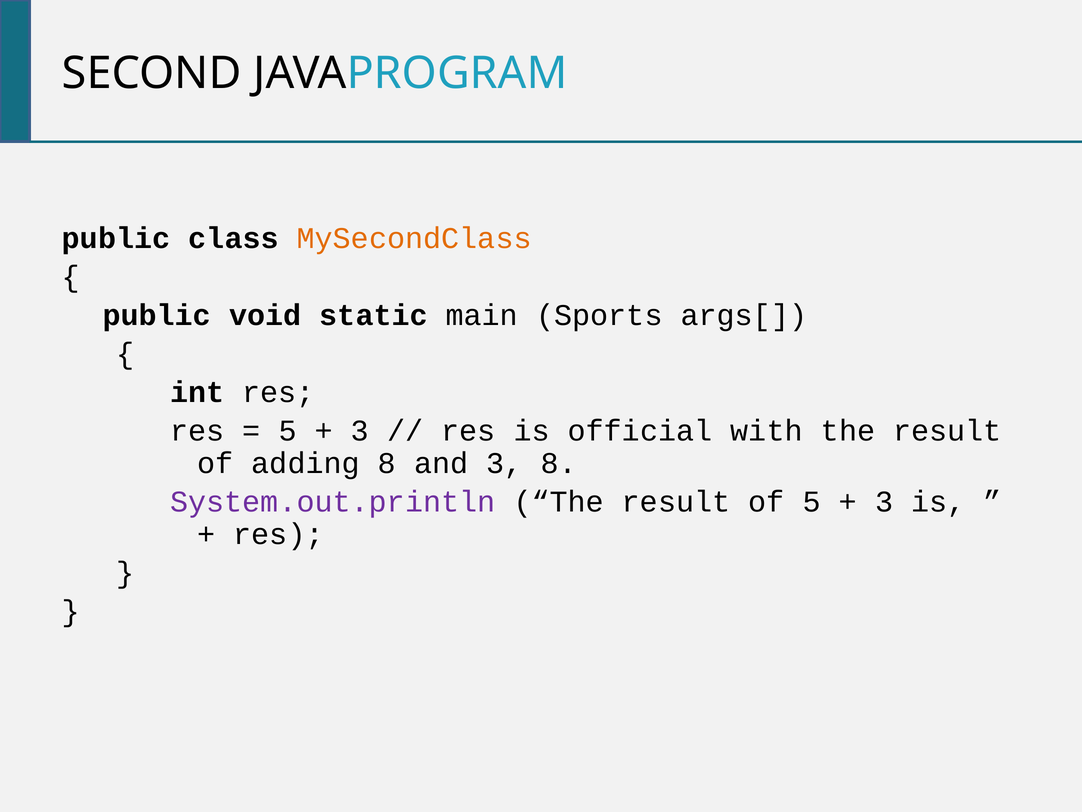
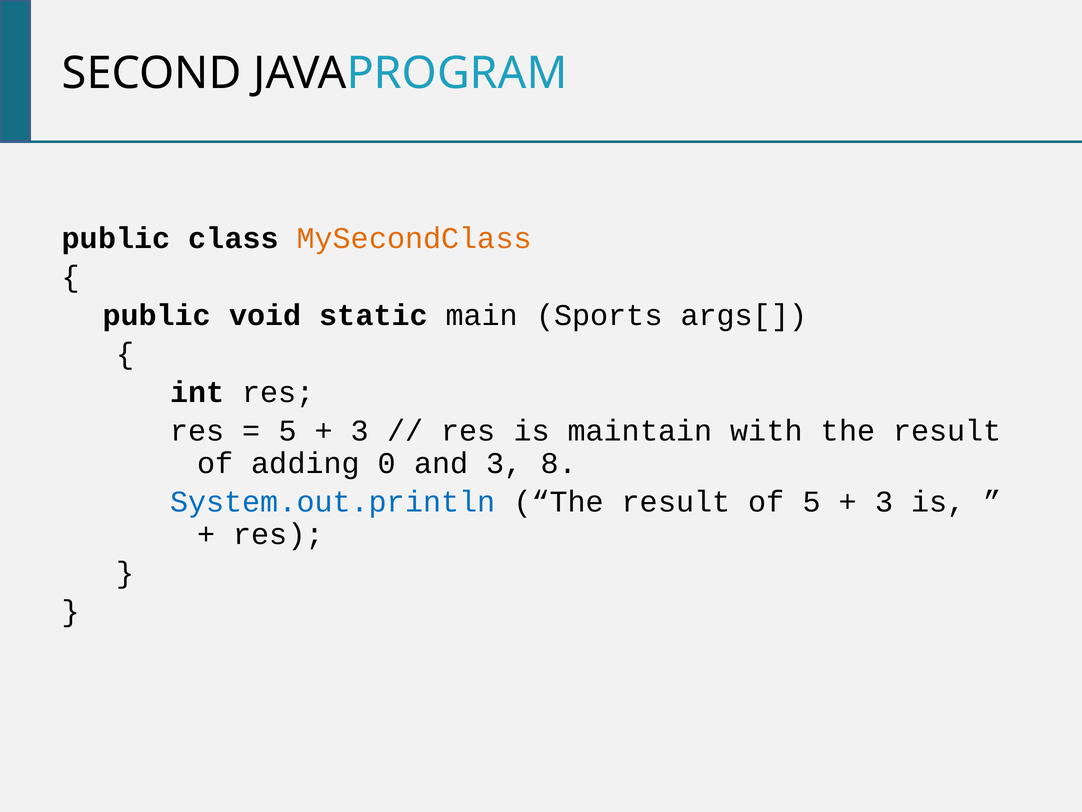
official: official -> maintain
adding 8: 8 -> 0
System.out.println colour: purple -> blue
